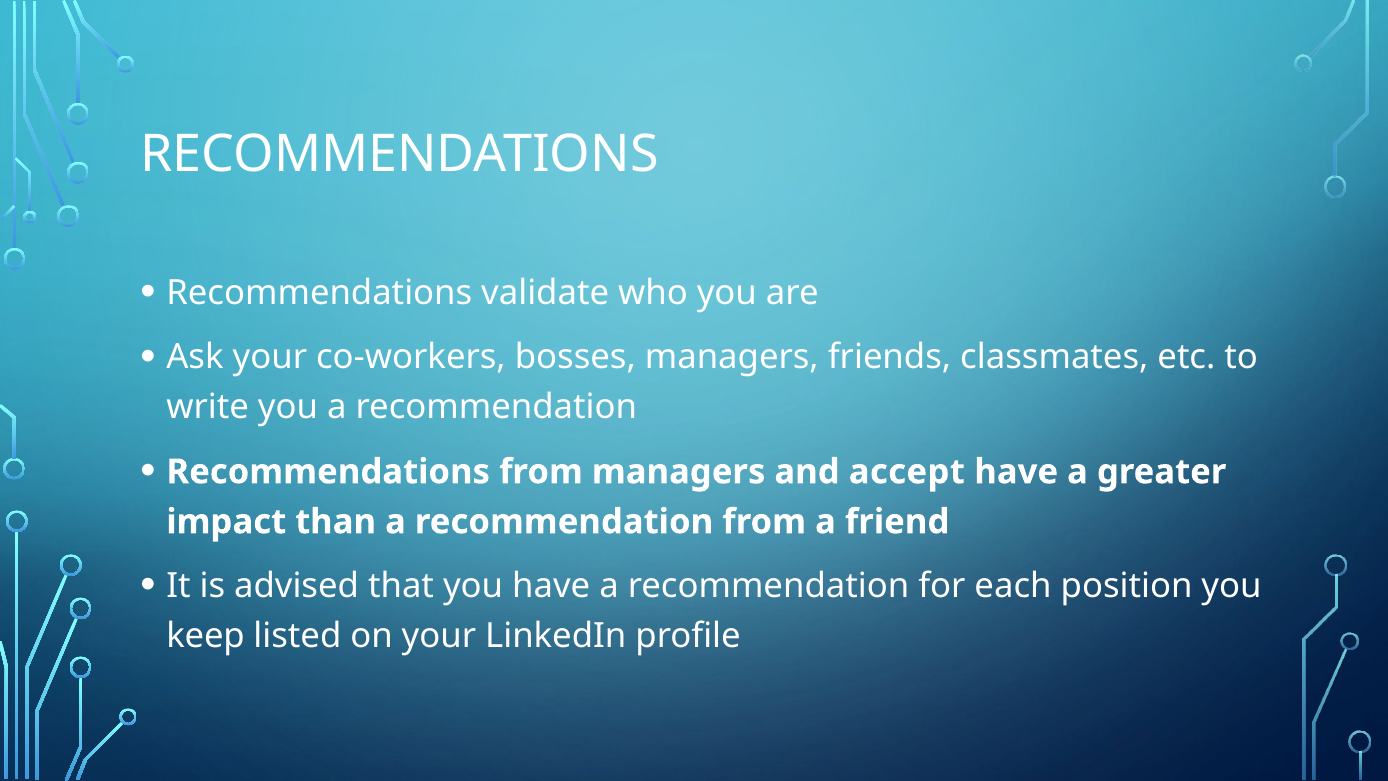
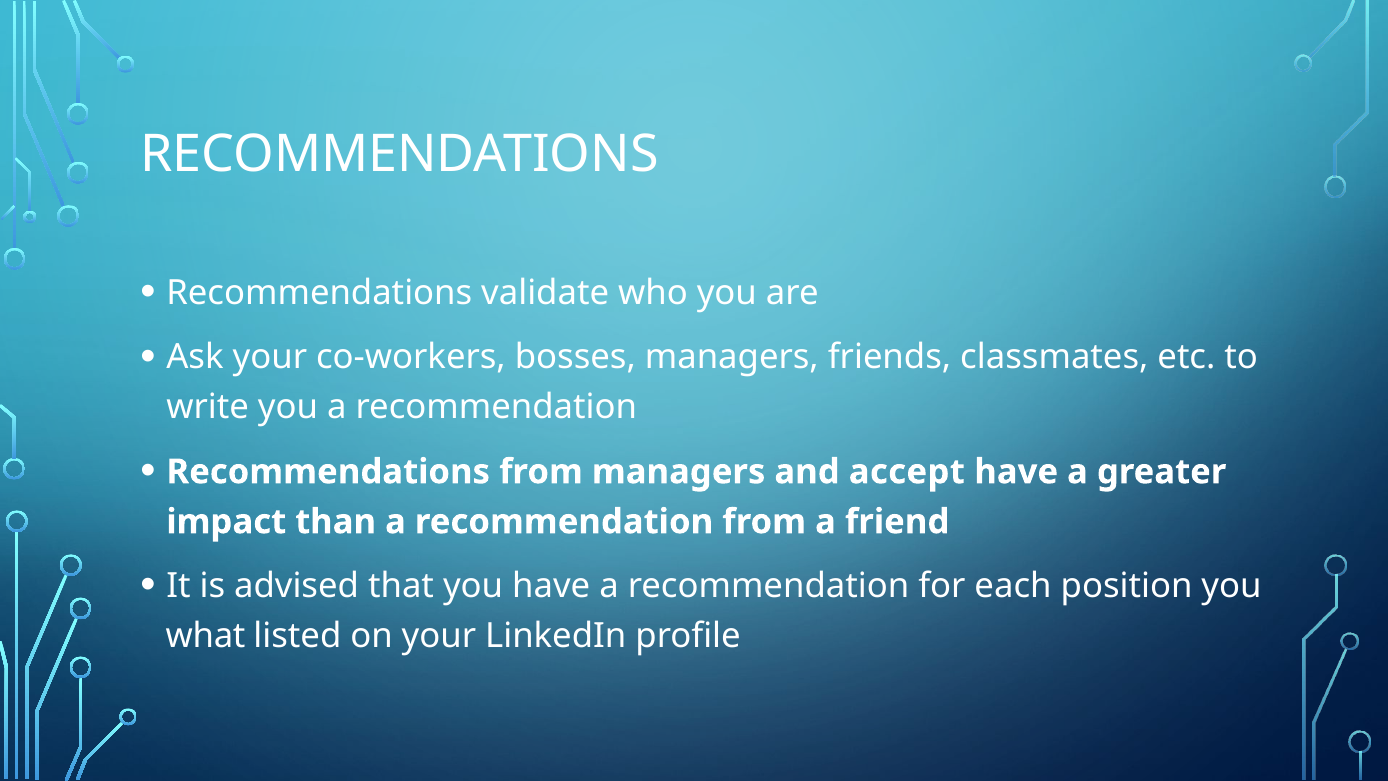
keep: keep -> what
